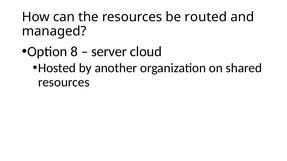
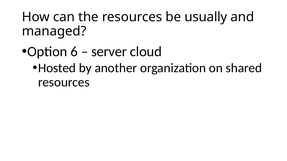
routed: routed -> usually
8: 8 -> 6
